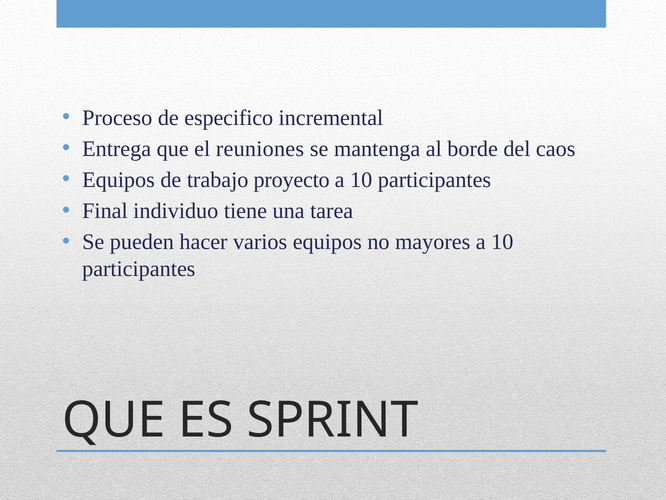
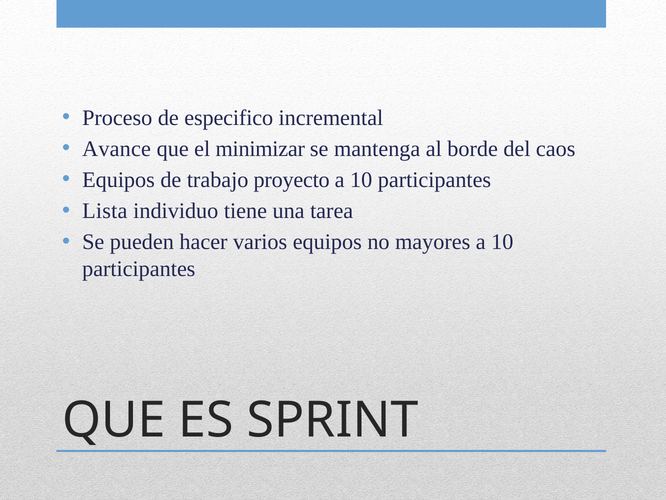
Entrega: Entrega -> Avance
reuniones: reuniones -> minimizar
Final: Final -> Lista
